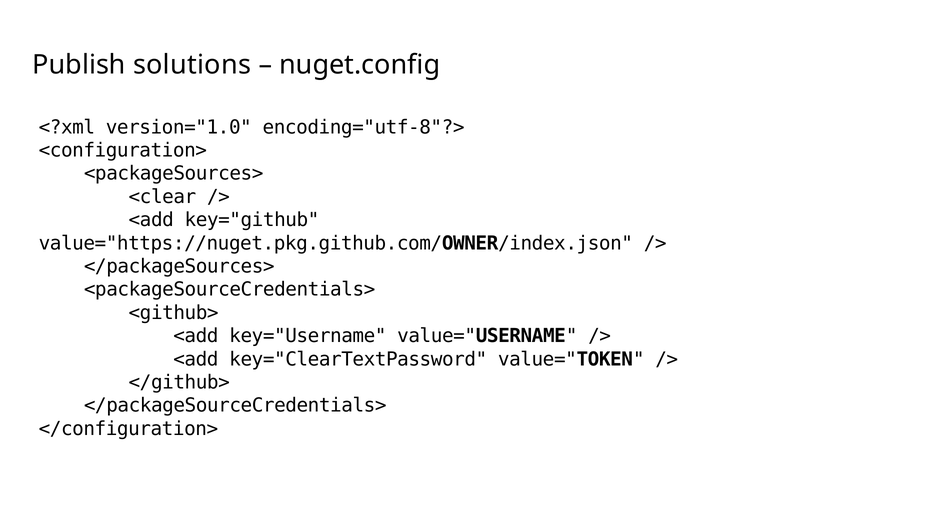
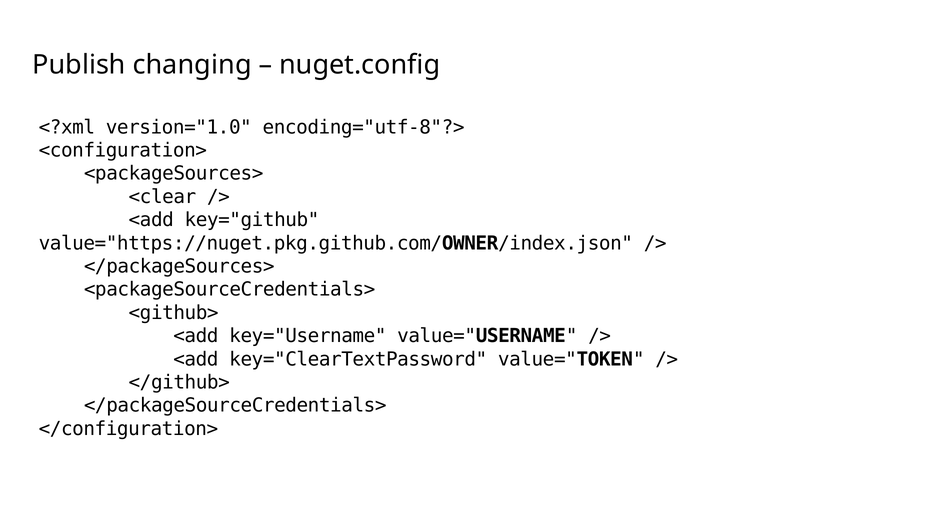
solutions: solutions -> changing
